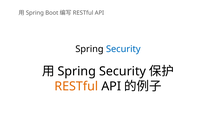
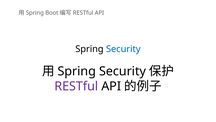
RESTful at (76, 86) colour: orange -> purple
